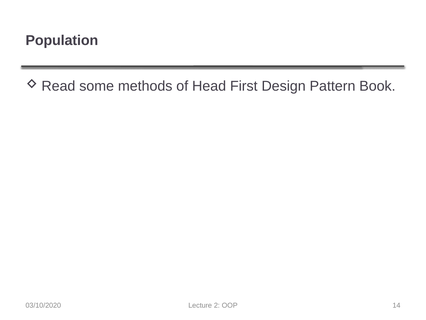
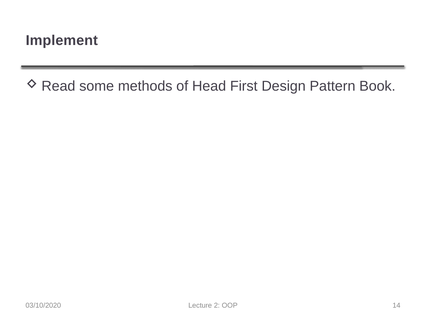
Population: Population -> Implement
